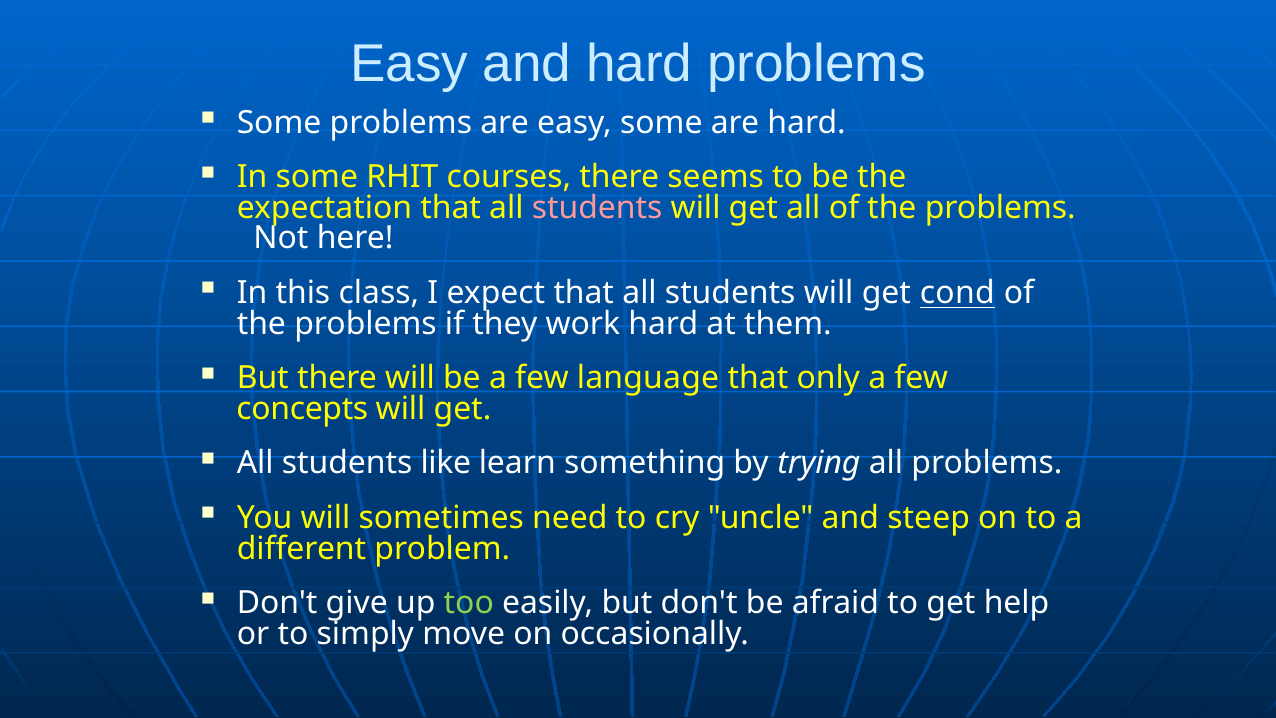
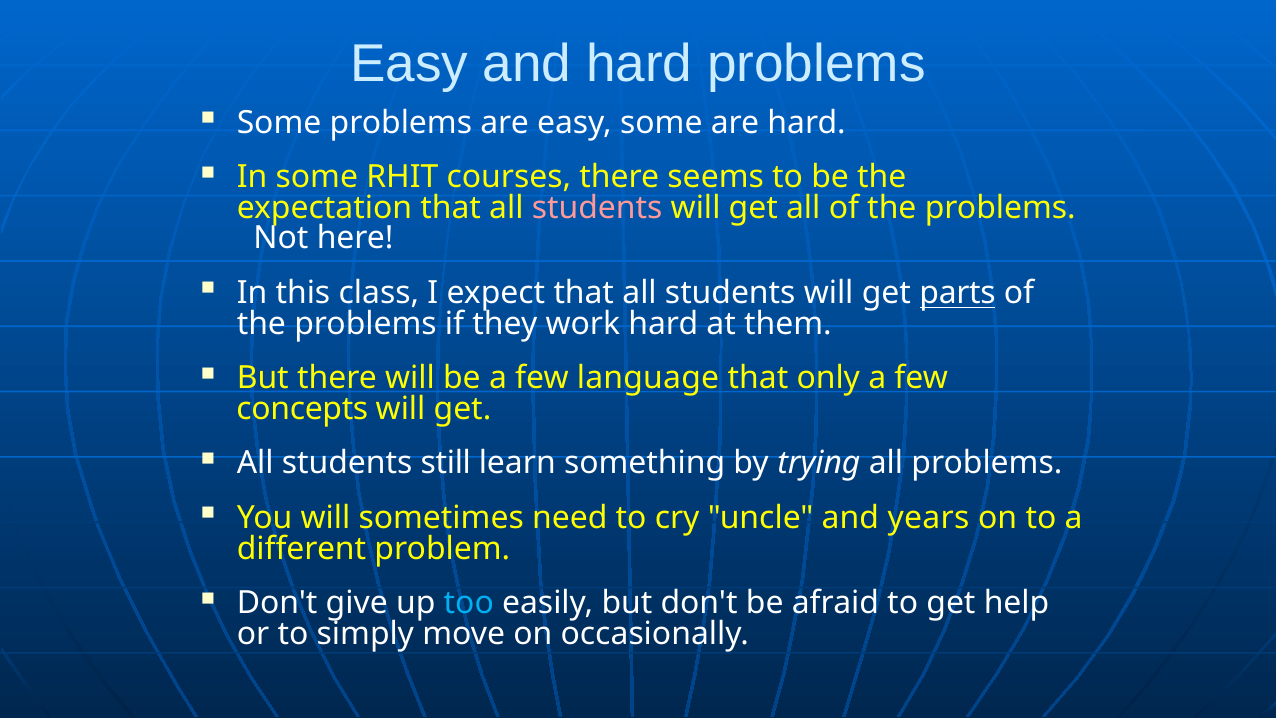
cond: cond -> parts
like: like -> still
steep: steep -> years
too colour: light green -> light blue
